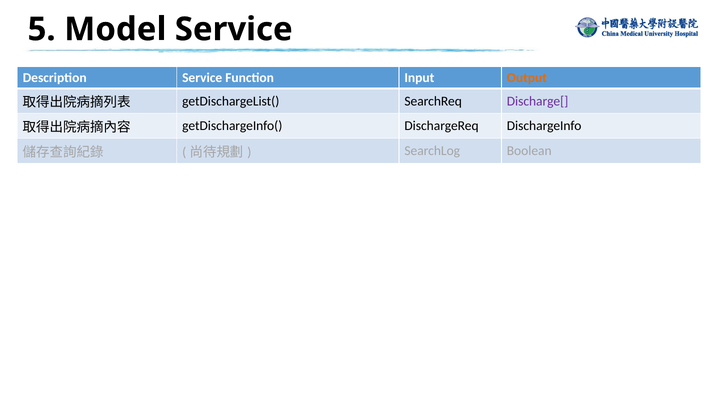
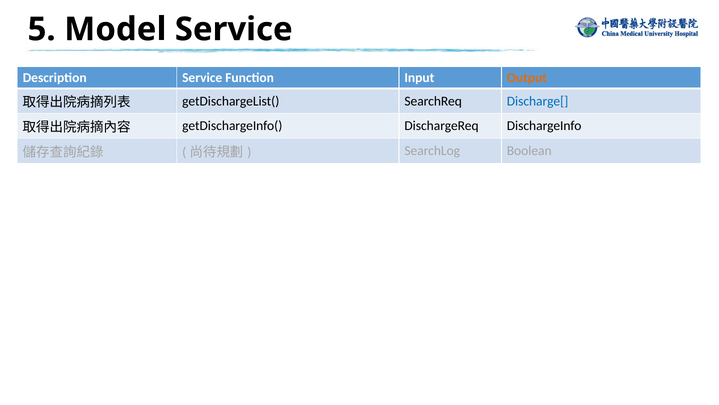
Discharge[ colour: purple -> blue
